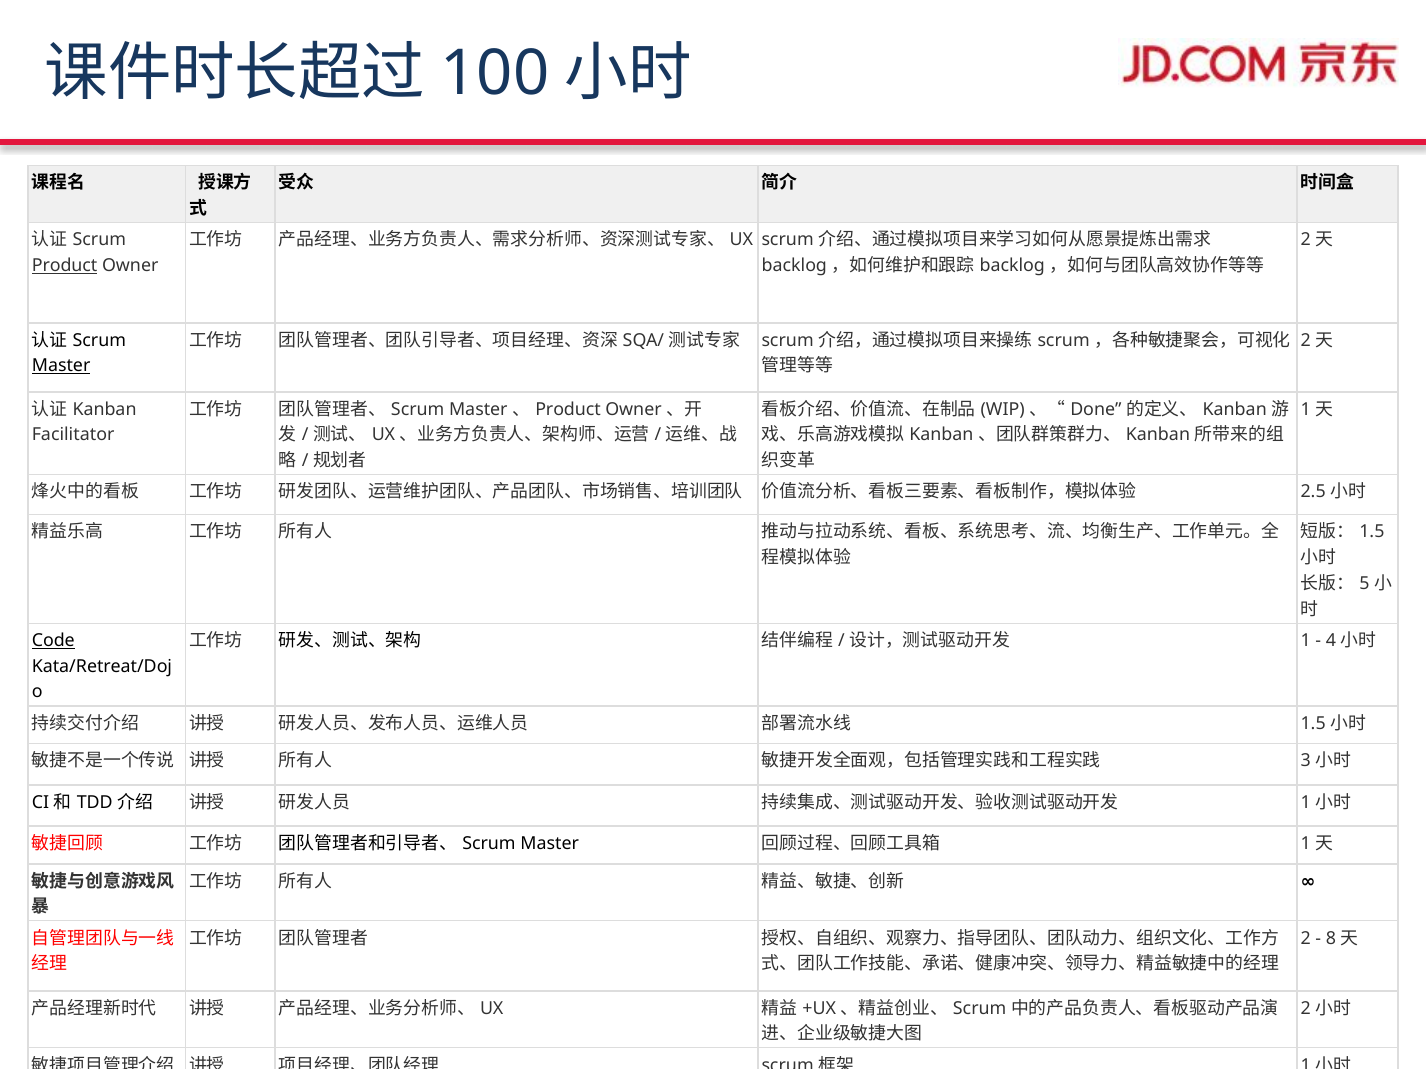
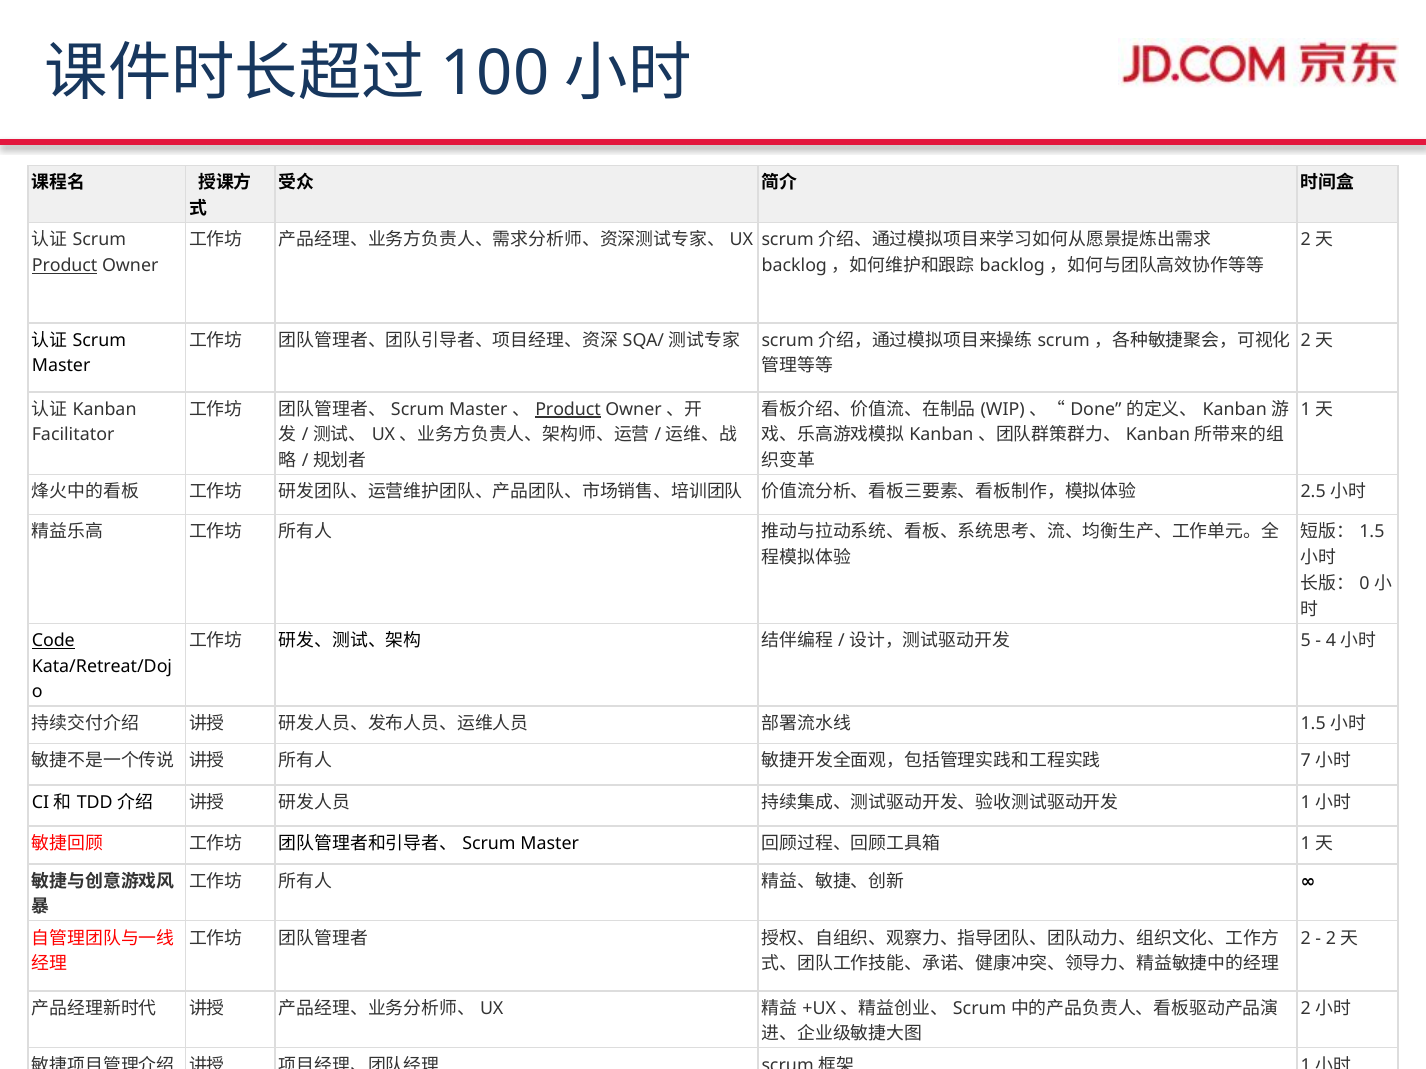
Master at (61, 366) underline: present -> none
Product at (568, 410) underline: none -> present
5: 5 -> 0
1 at (1306, 641): 1 -> 5
3: 3 -> 7
8 at (1331, 939): 8 -> 2
